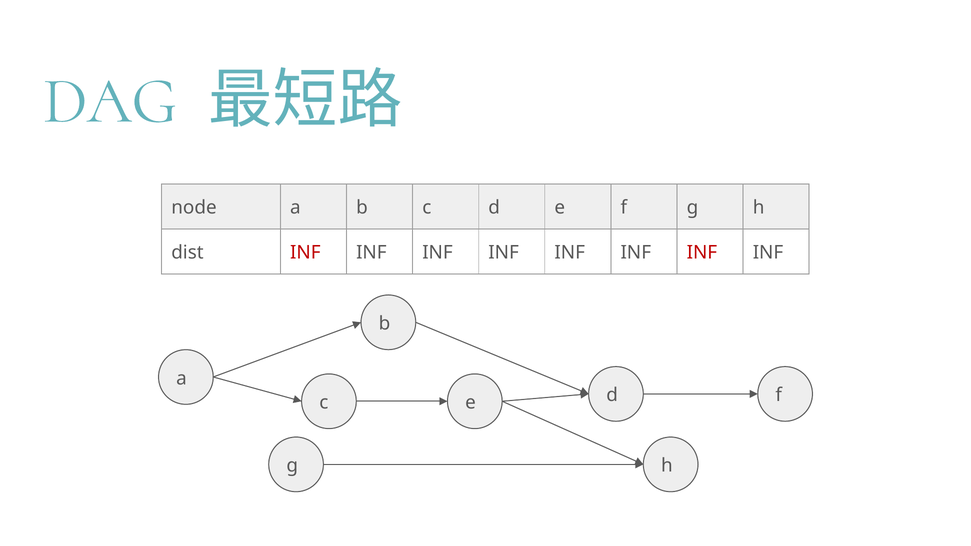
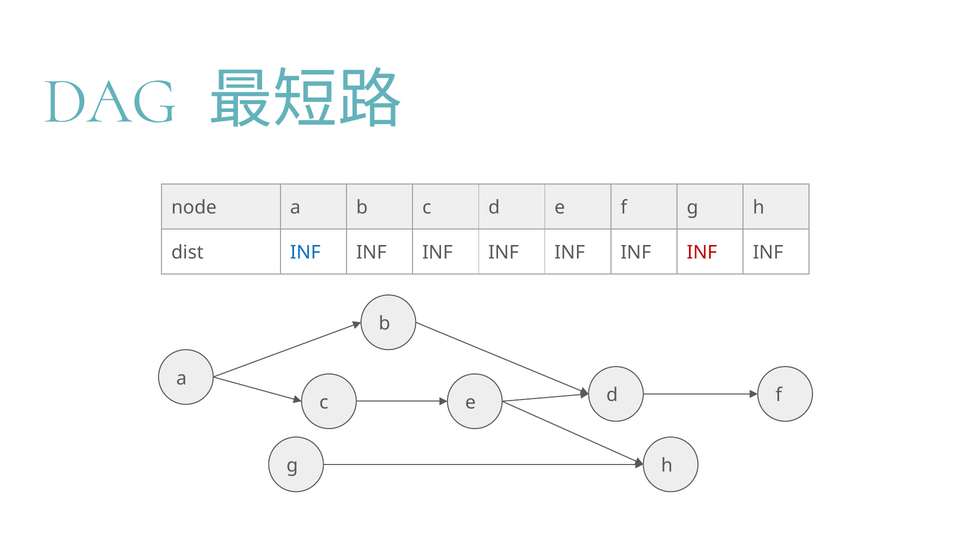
INF at (305, 253) colour: red -> blue
